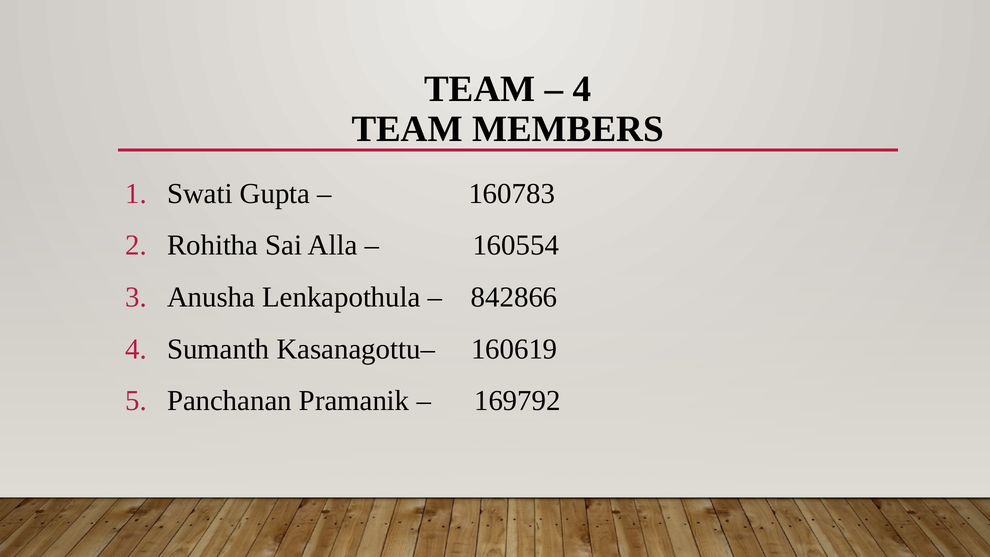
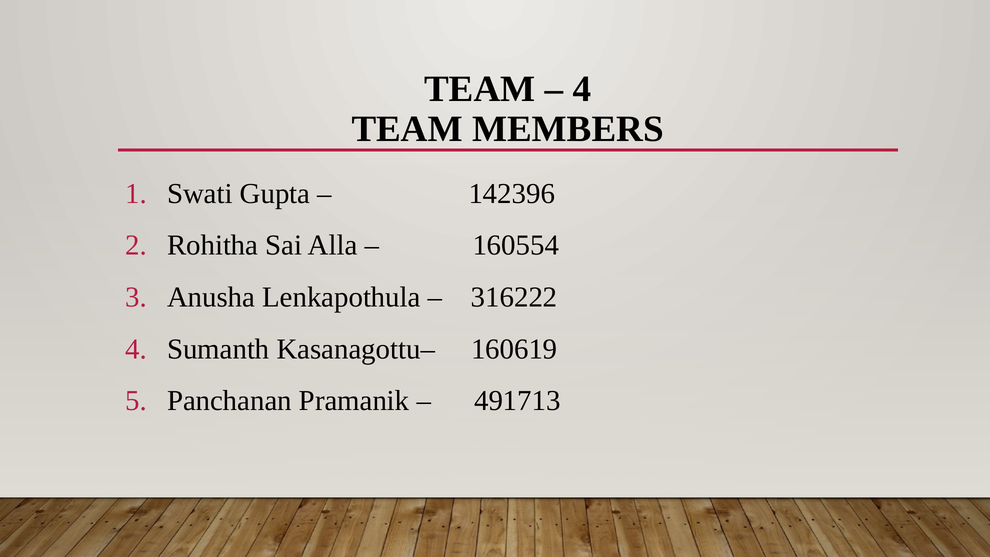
160783: 160783 -> 142396
842866: 842866 -> 316222
169792: 169792 -> 491713
